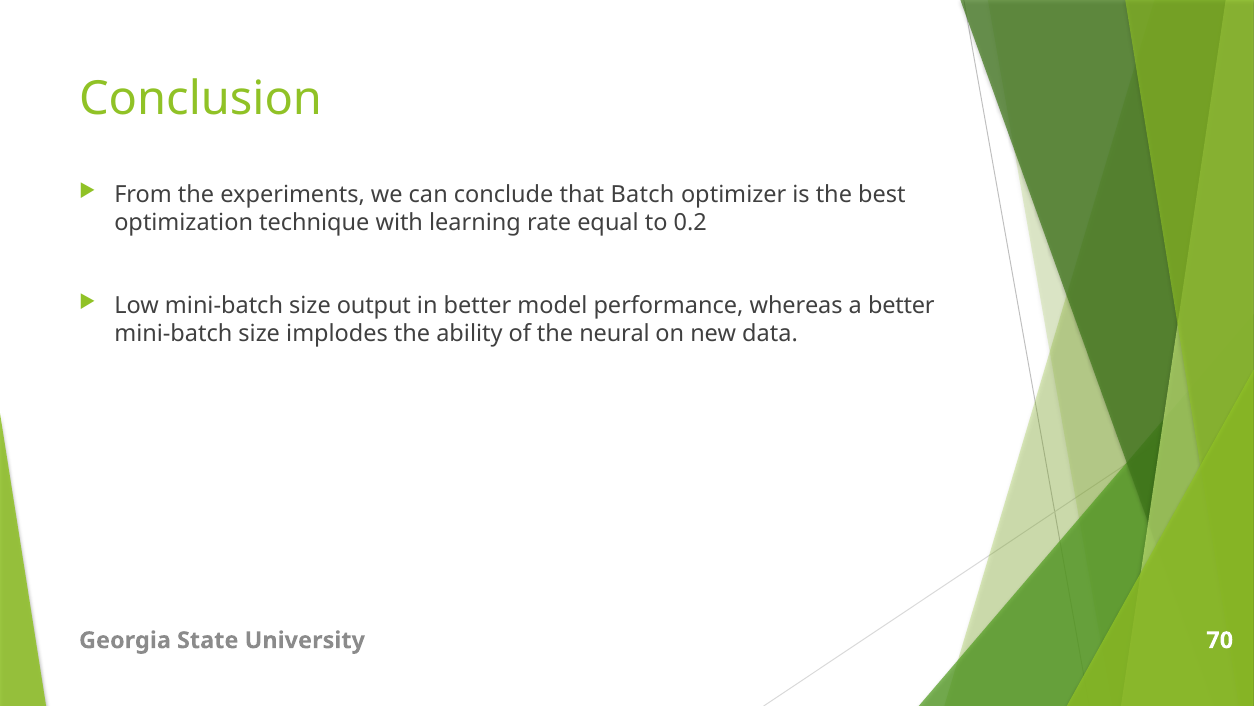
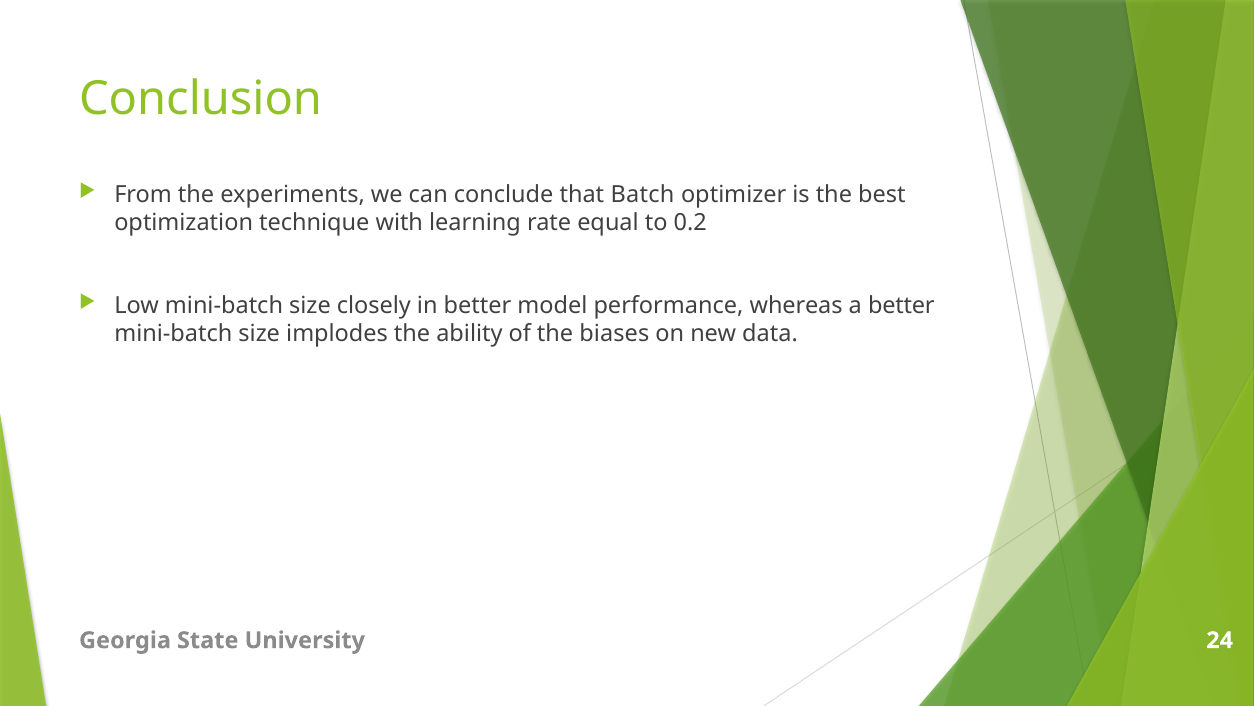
output: output -> closely
neural: neural -> biases
70: 70 -> 24
